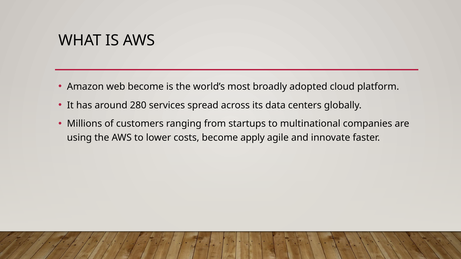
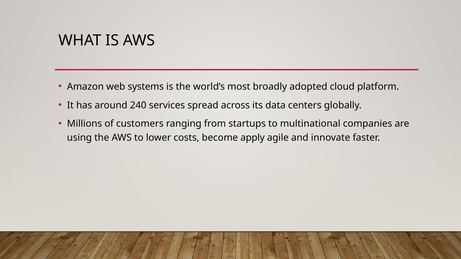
web become: become -> systems
280: 280 -> 240
